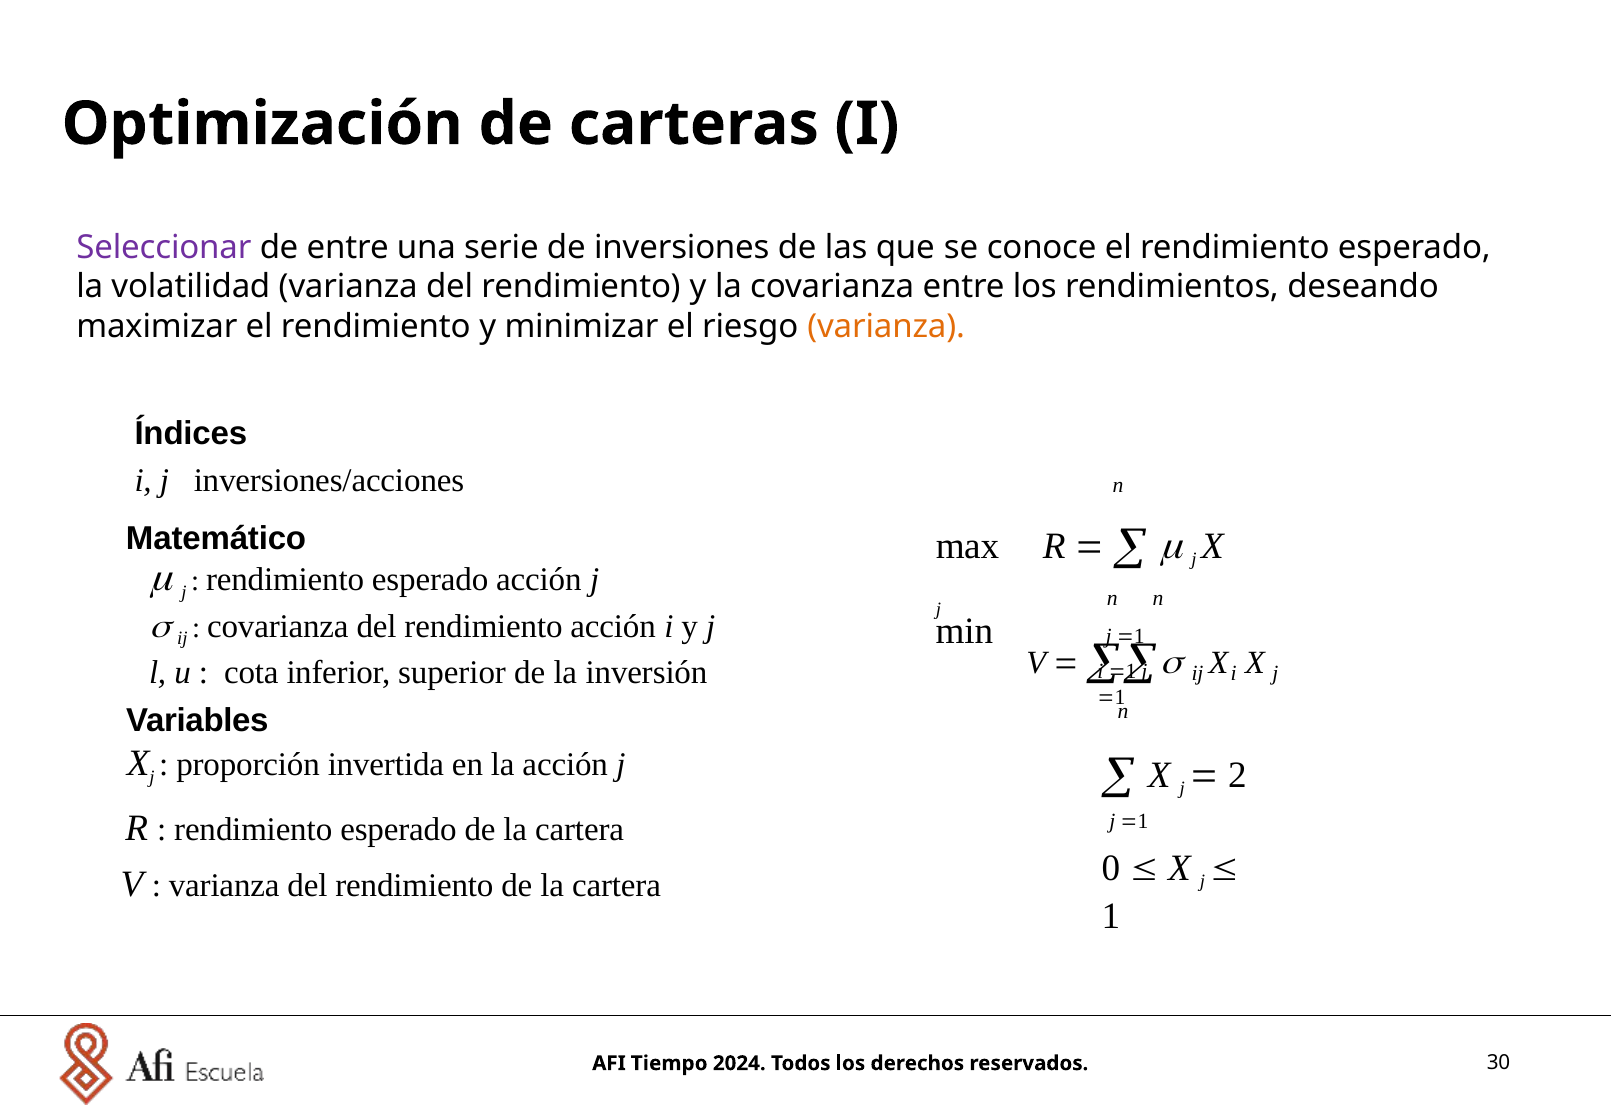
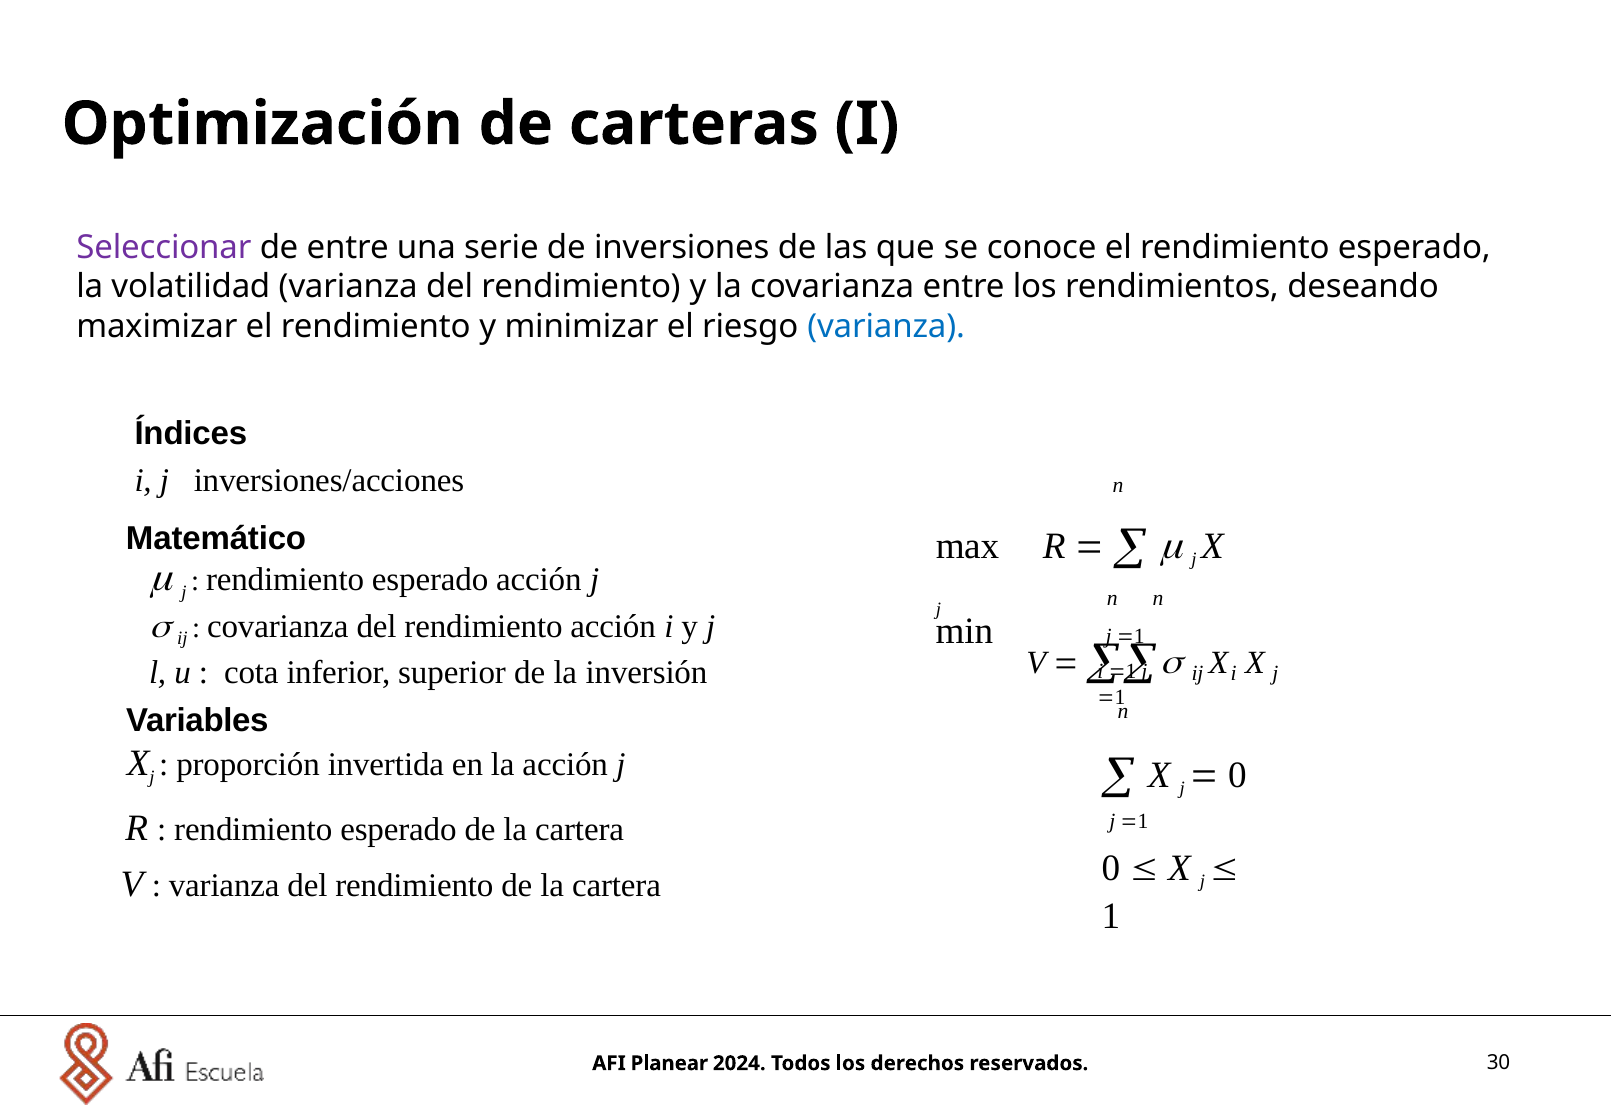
varianza at (886, 326) colour: orange -> blue
2 at (1237, 775): 2 -> 0
Tiempo: Tiempo -> Planear
